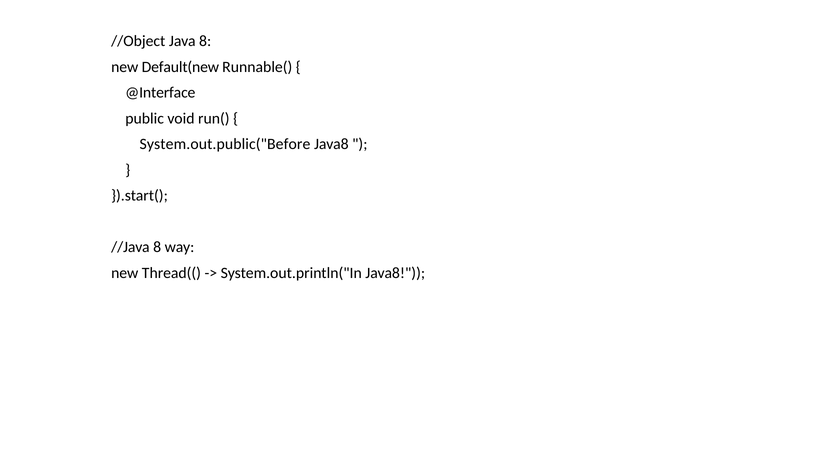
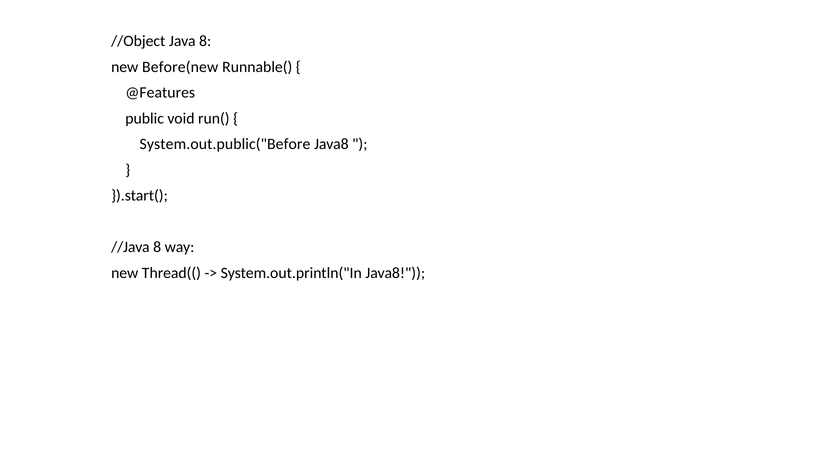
Default(new: Default(new -> Before(new
@Interface: @Interface -> @Features
